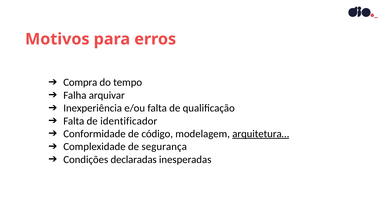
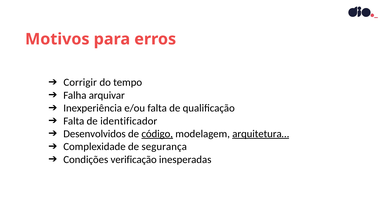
Compra: Compra -> Corrigir
Conformidade: Conformidade -> Desenvolvidos
código underline: none -> present
declaradas: declaradas -> verificação
